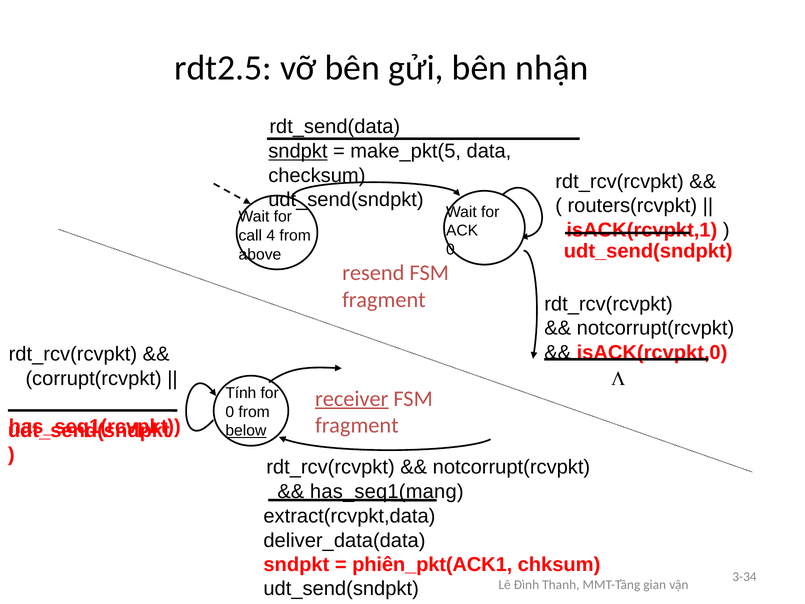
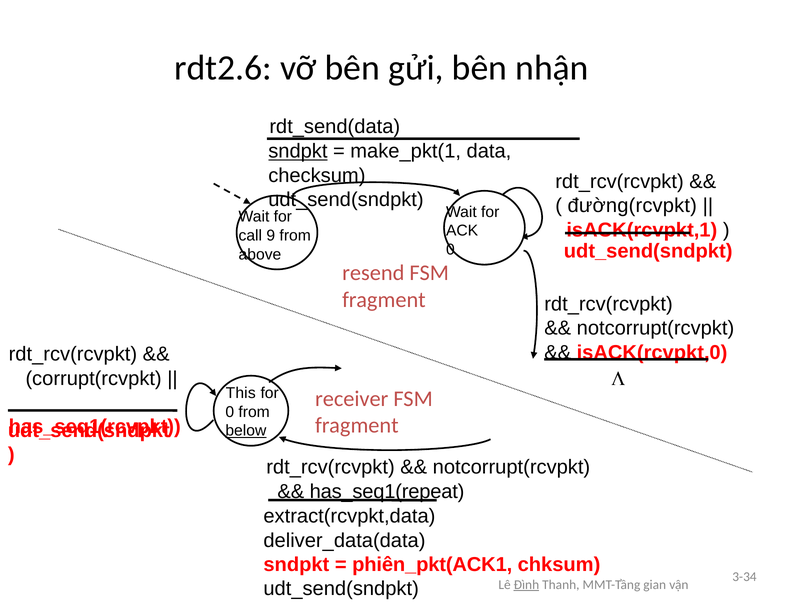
rdt2.5: rdt2.5 -> rdt2.6
make_pkt(5: make_pkt(5 -> make_pkt(1
routers(rcvpkt: routers(rcvpkt -> đường(rcvpkt
4: 4 -> 9
Tính: Tính -> This
receiver underline: present -> none
has_seq1(mang: has_seq1(mang -> has_seq1(repeat
Đình underline: none -> present
